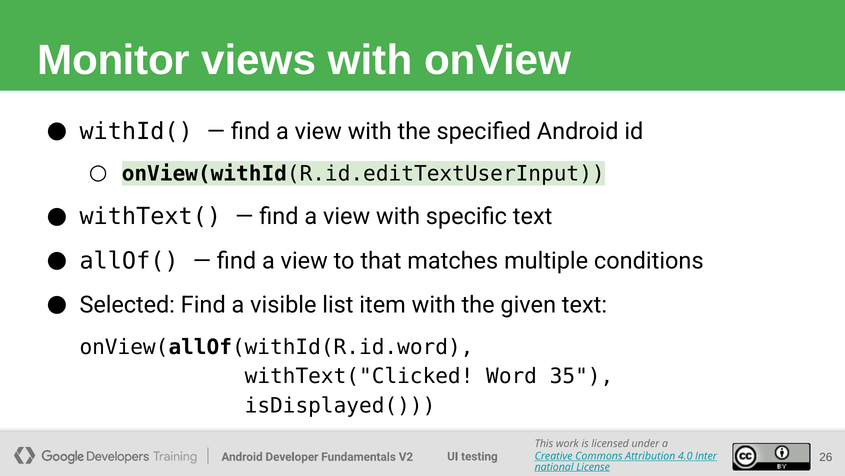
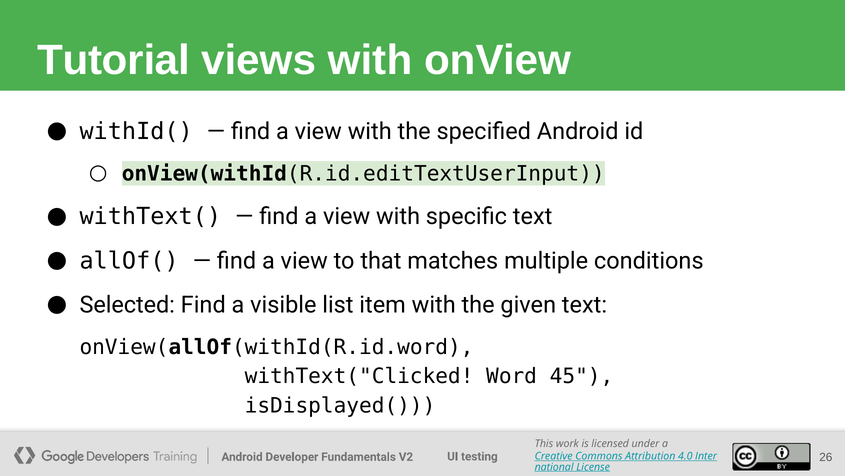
Monitor: Monitor -> Tutorial
35: 35 -> 45
